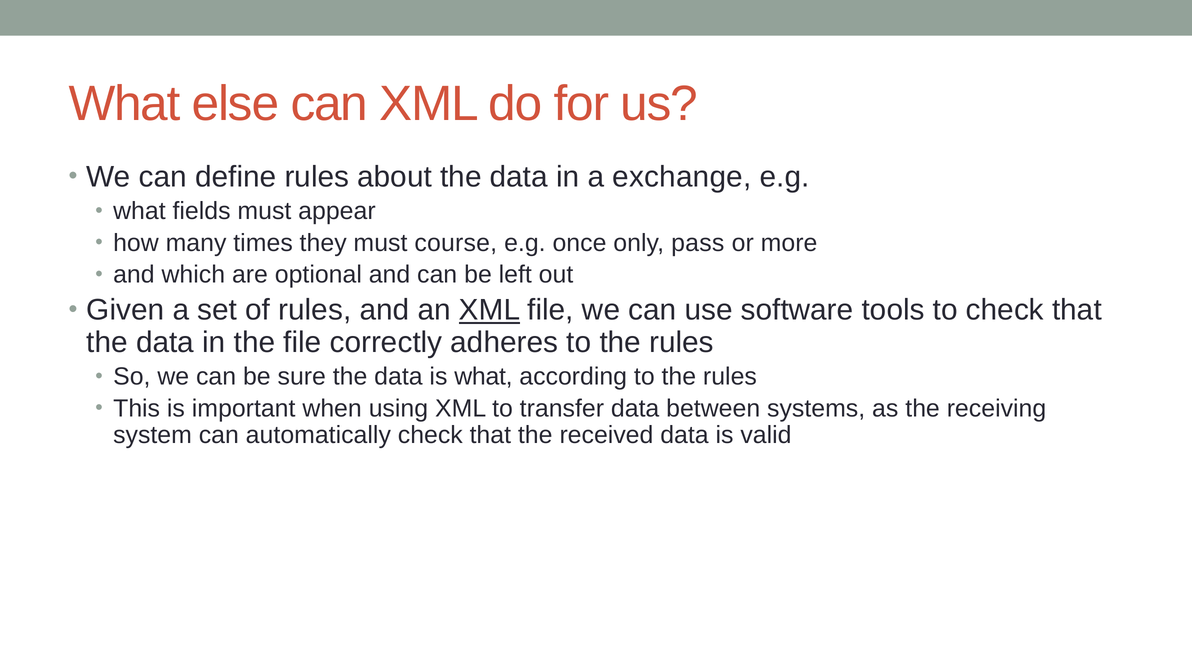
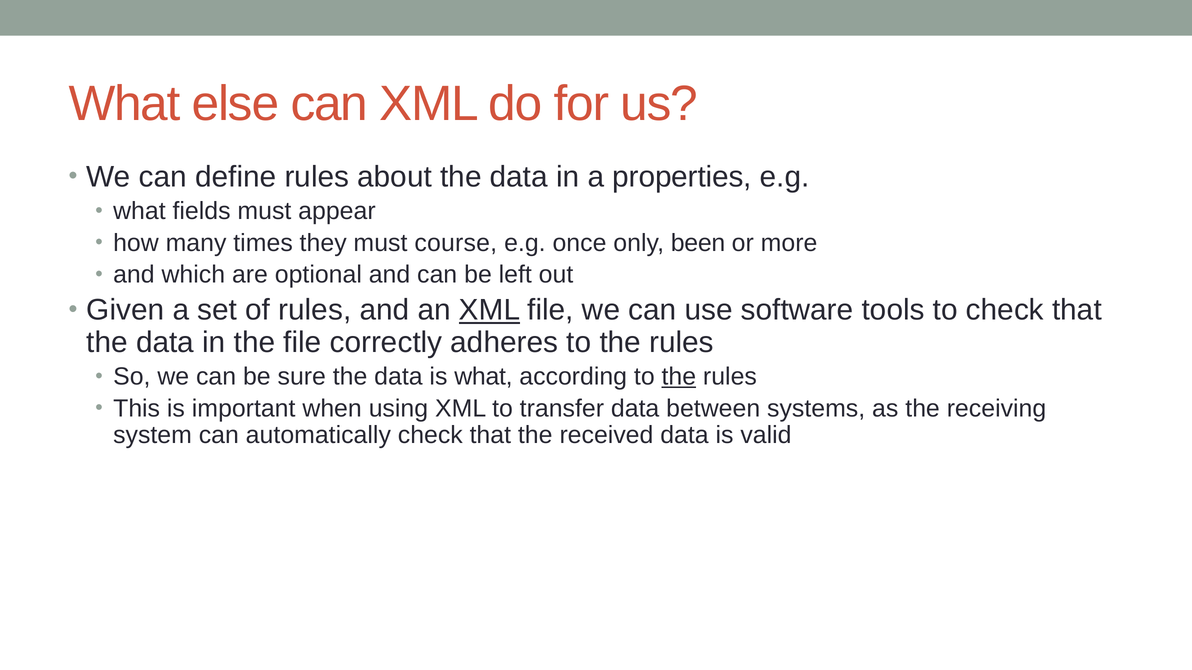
exchange: exchange -> properties
pass: pass -> been
the at (679, 377) underline: none -> present
